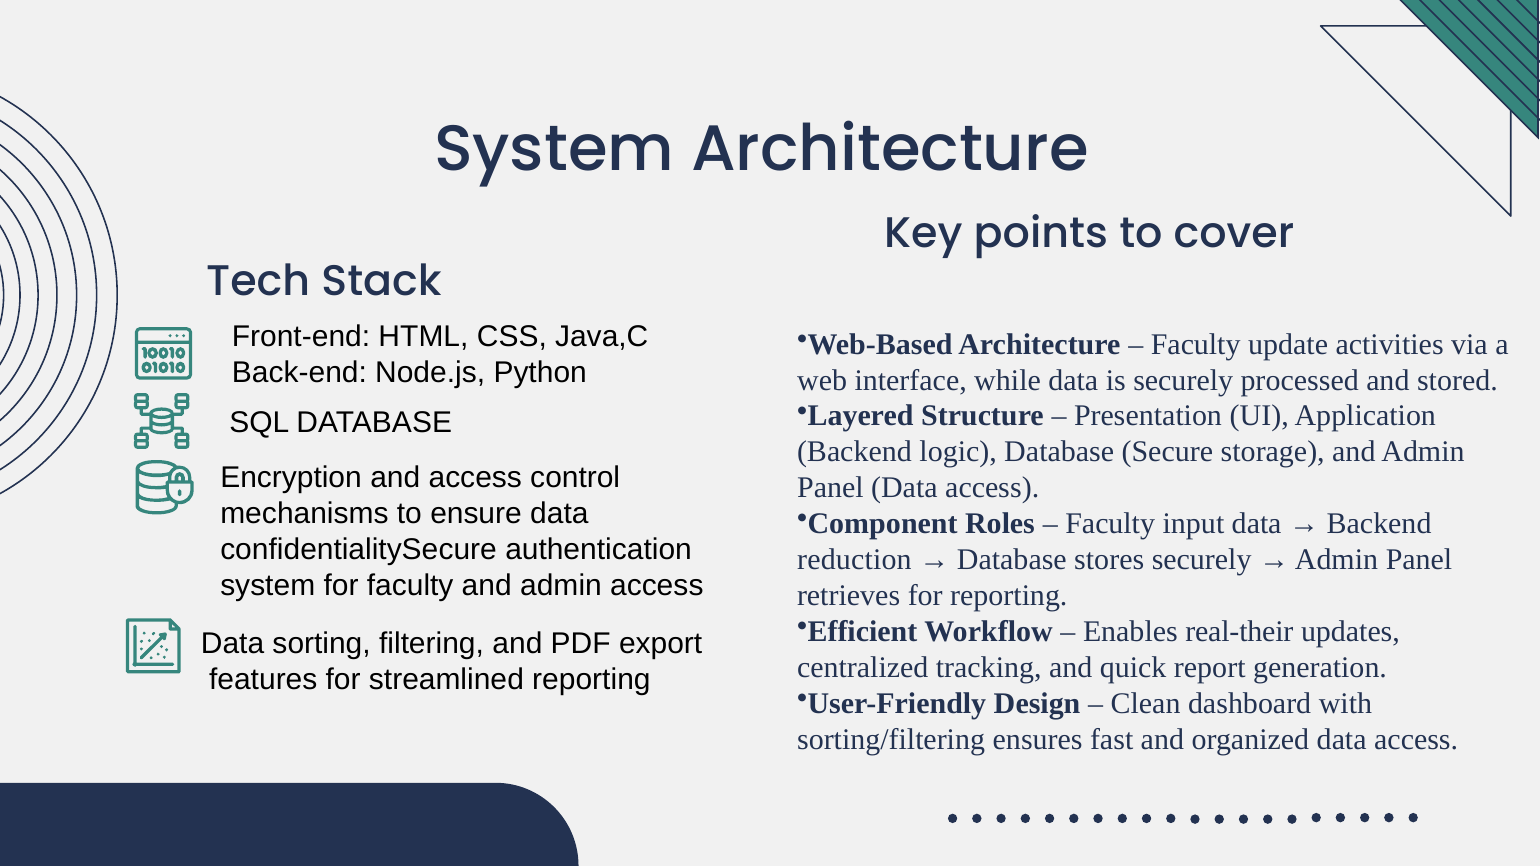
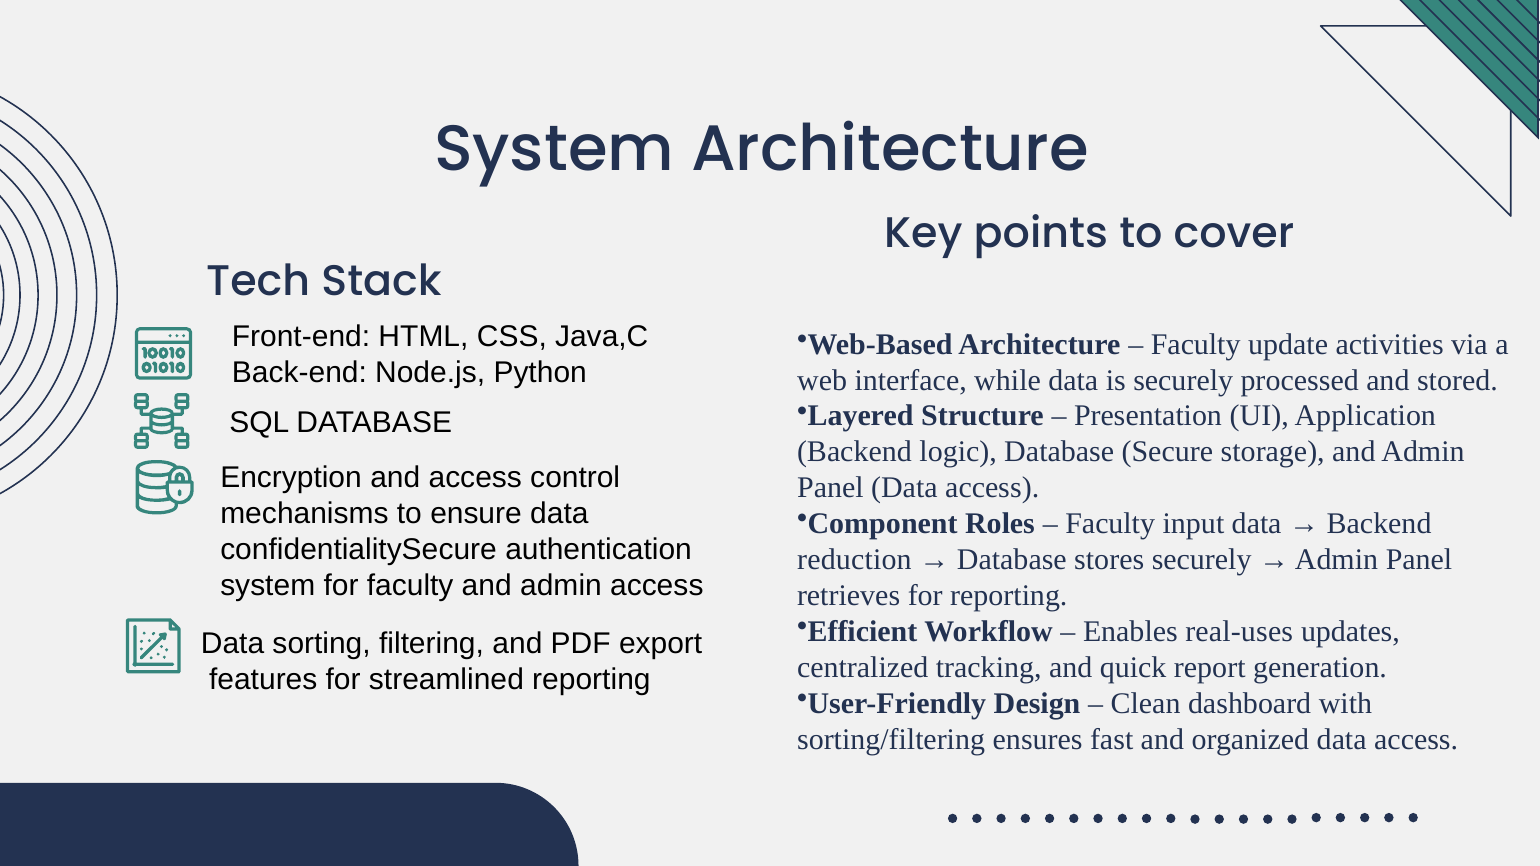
real-their: real-their -> real-uses
